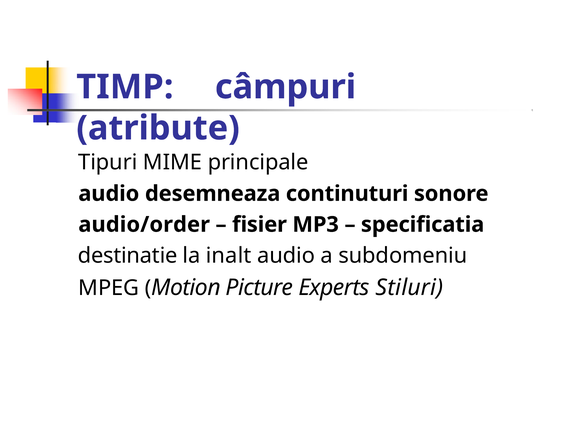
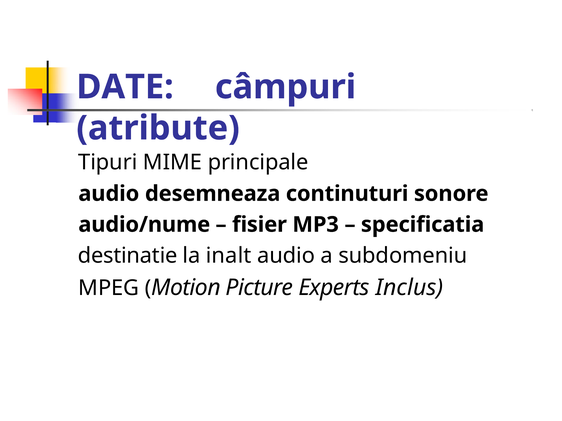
TIMP: TIMP -> DATE
audio/order: audio/order -> audio/nume
Stiluri: Stiluri -> Inclus
